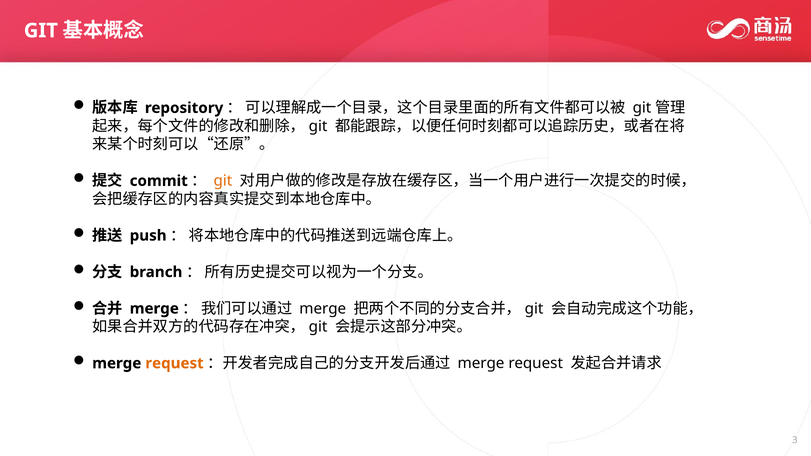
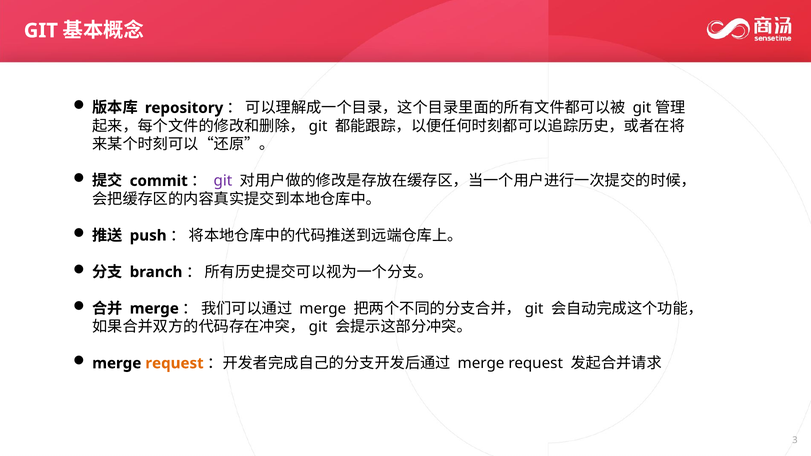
git at (223, 181) colour: orange -> purple
